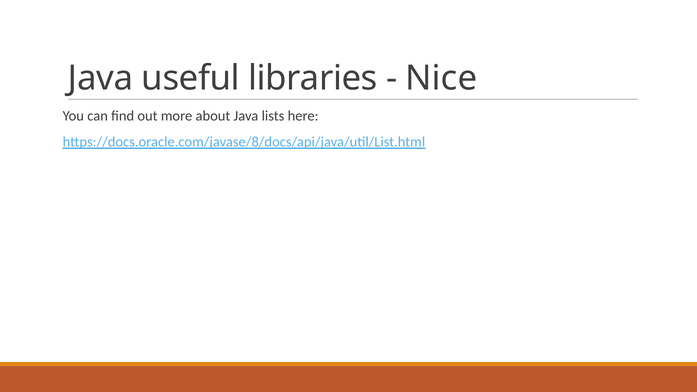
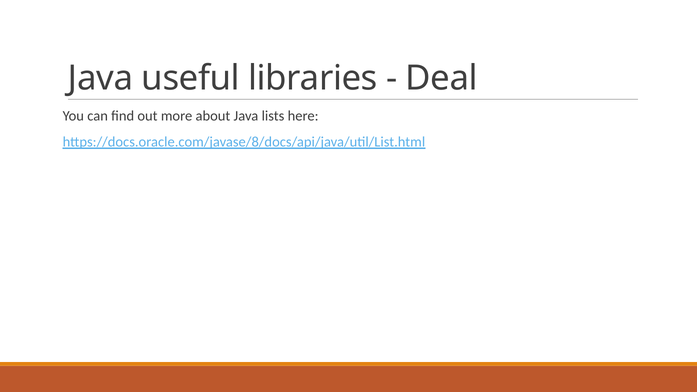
Nice: Nice -> Deal
